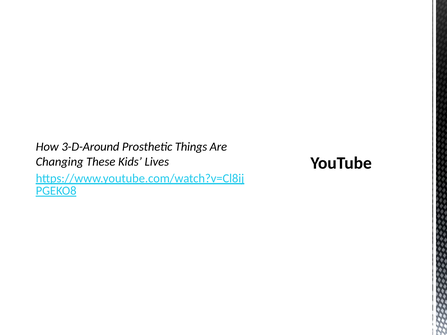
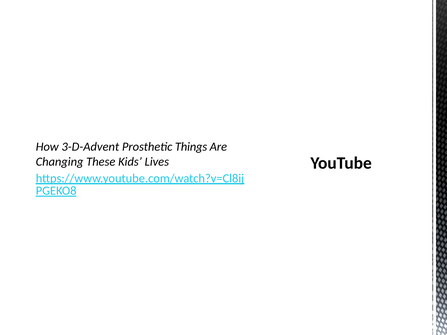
3-D-Around: 3-D-Around -> 3-D-Advent
